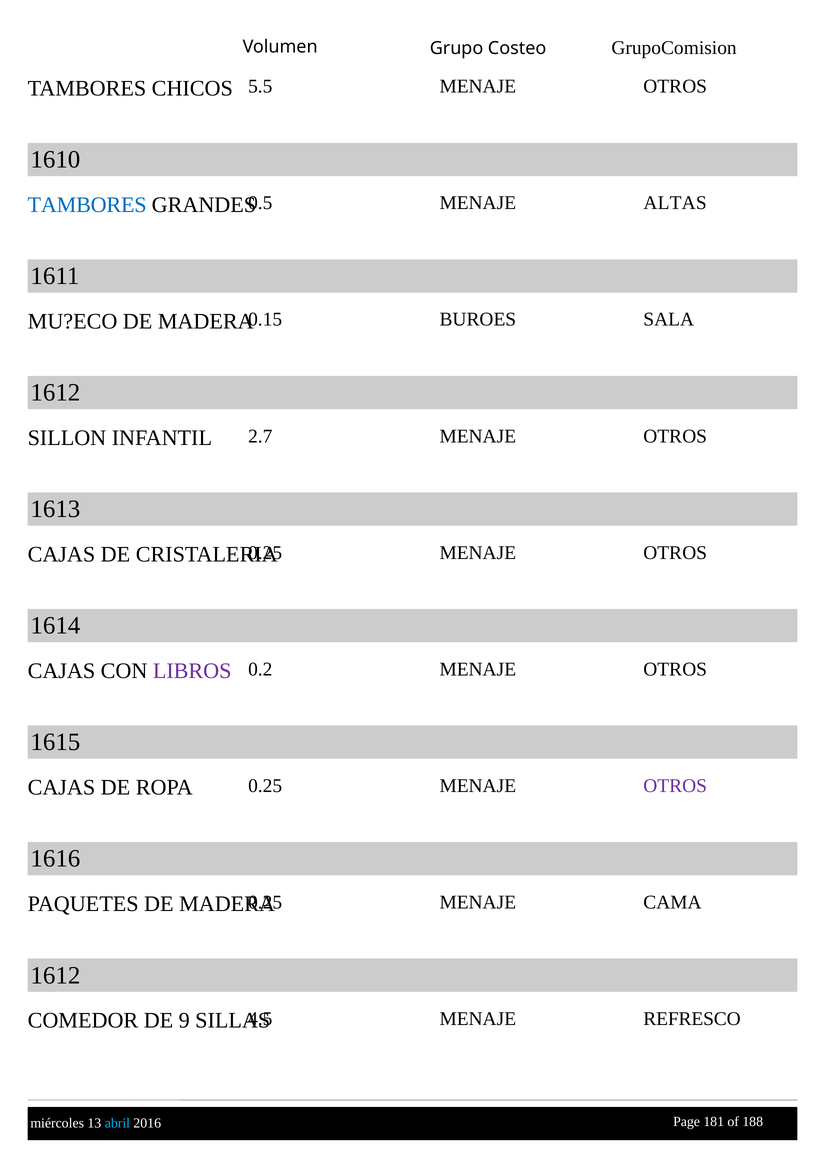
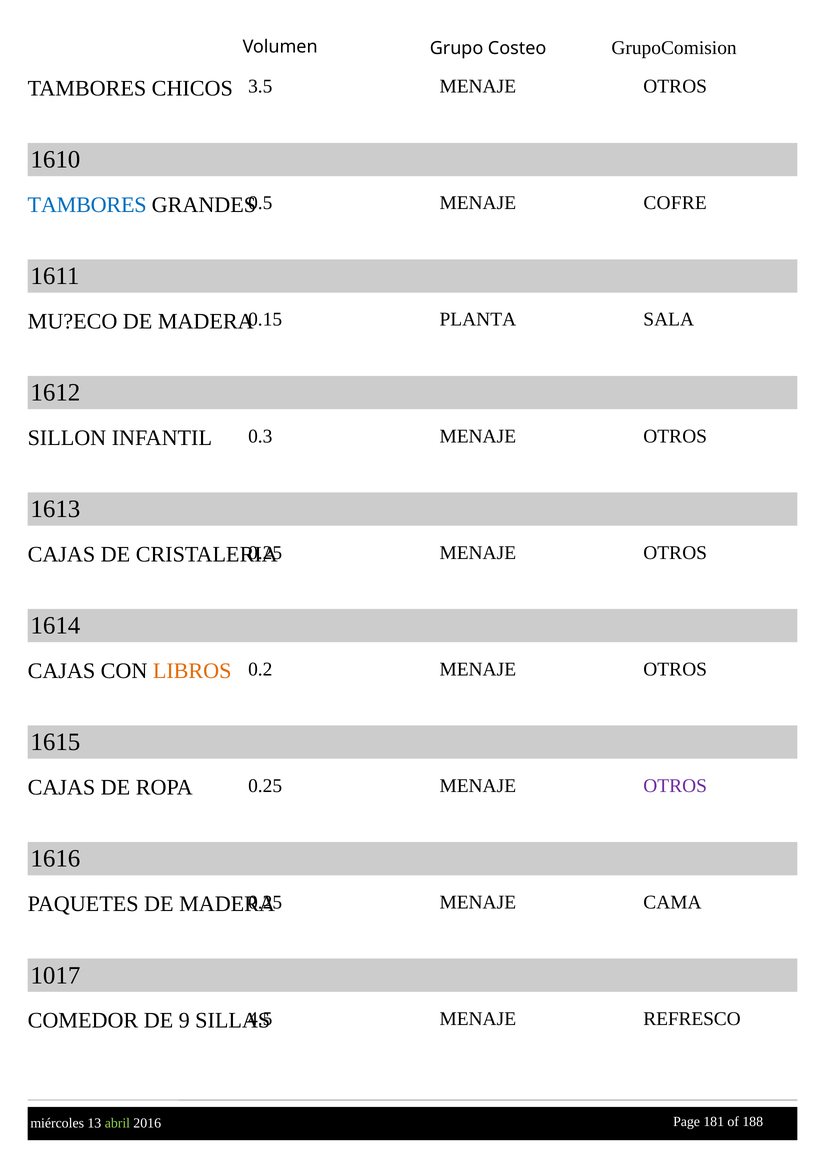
5.5: 5.5 -> 3.5
ALTAS: ALTAS -> COFRE
BUROES: BUROES -> PLANTA
2.7: 2.7 -> 0.3
LIBROS colour: purple -> orange
1612 at (55, 975): 1612 -> 1017
abril colour: light blue -> light green
